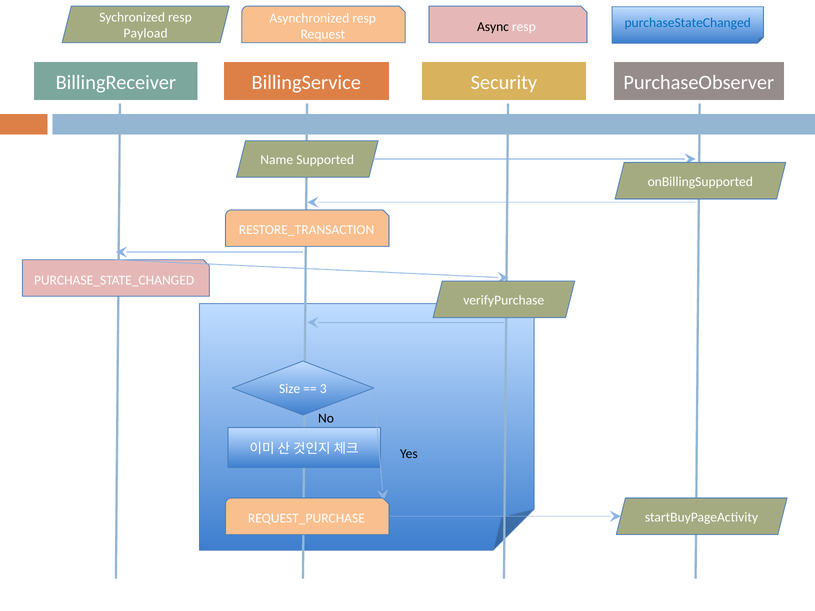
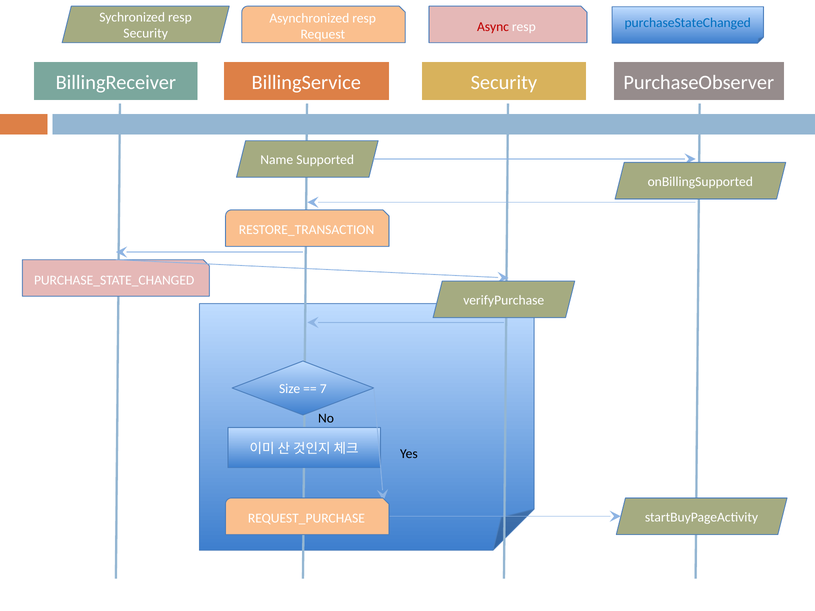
Async colour: black -> red
Payload at (146, 33): Payload -> Security
3: 3 -> 7
